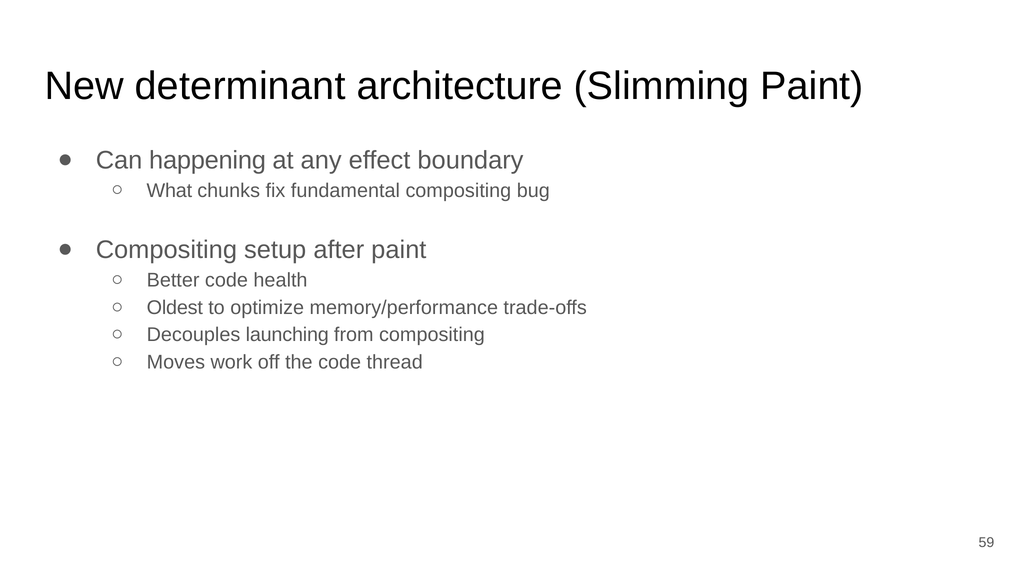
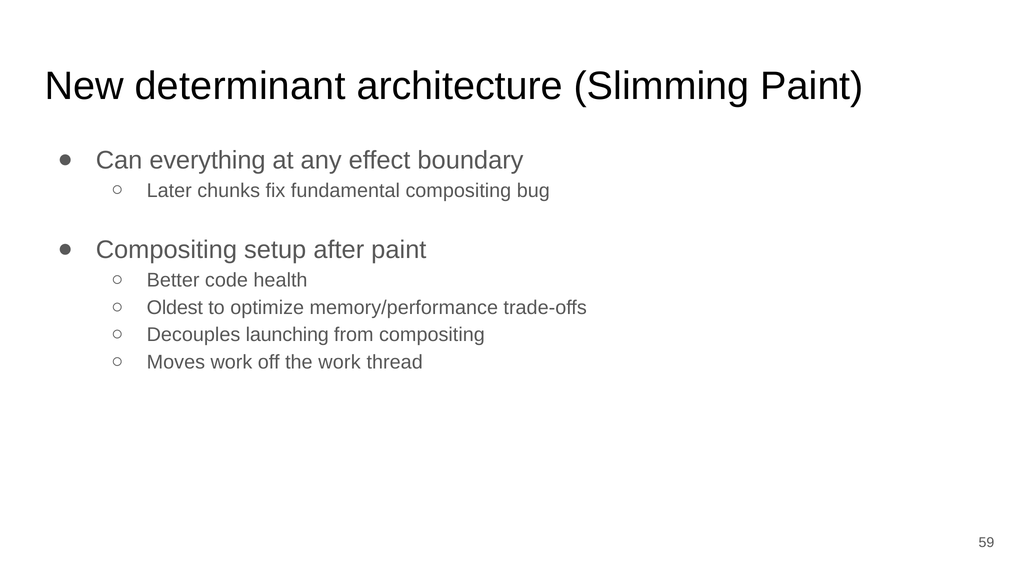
happening: happening -> everything
What: What -> Later
the code: code -> work
